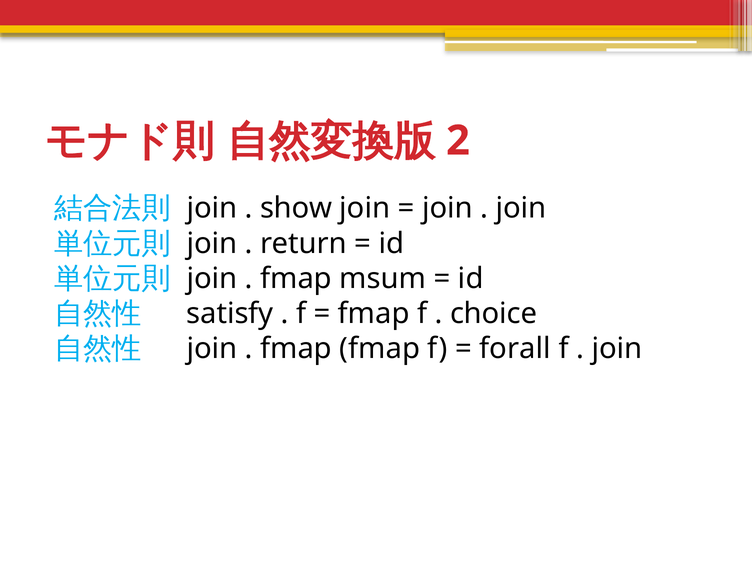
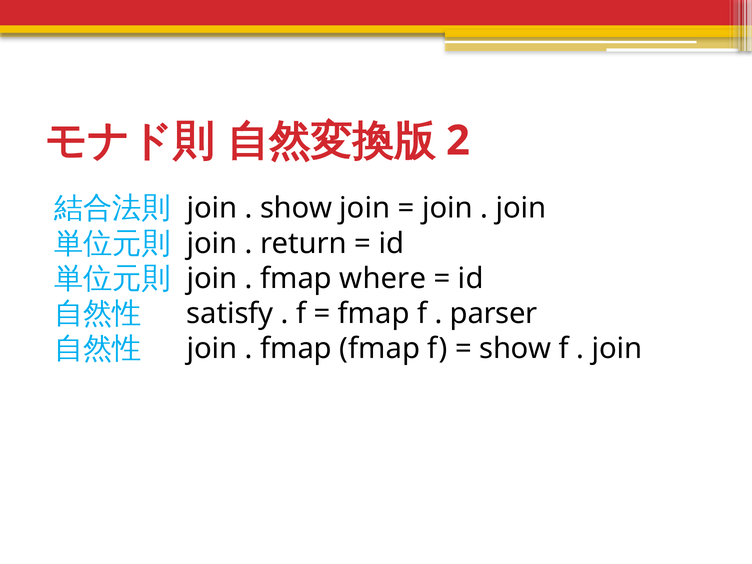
msum: msum -> where
choice: choice -> parser
forall at (515, 349): forall -> show
